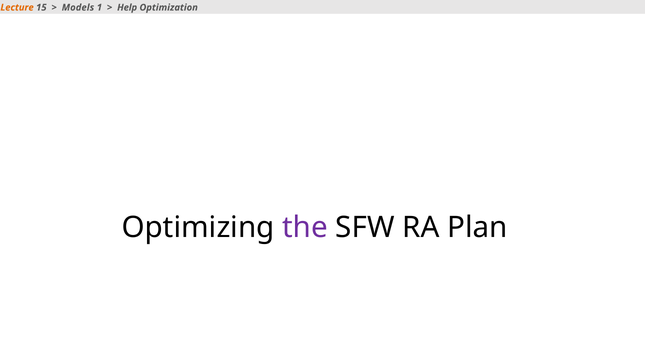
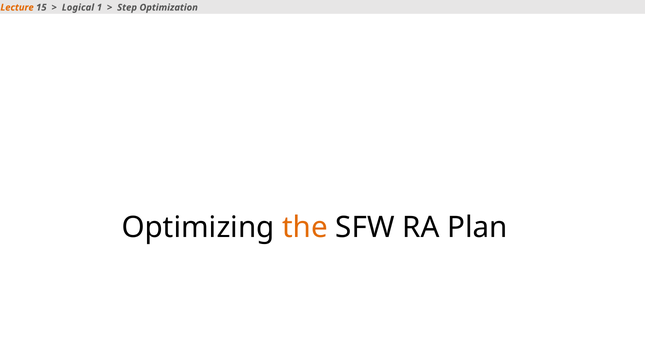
Models: Models -> Logical
Help: Help -> Step
the colour: purple -> orange
